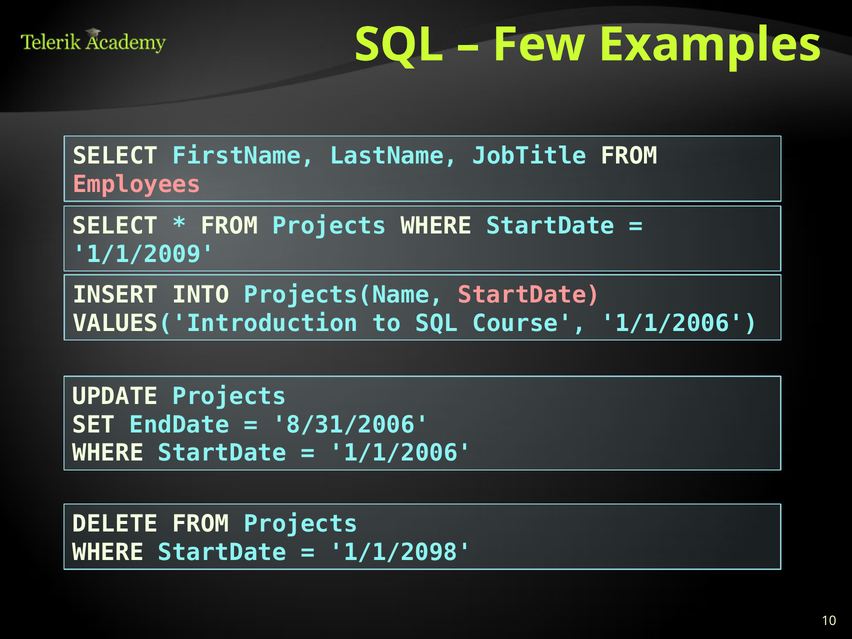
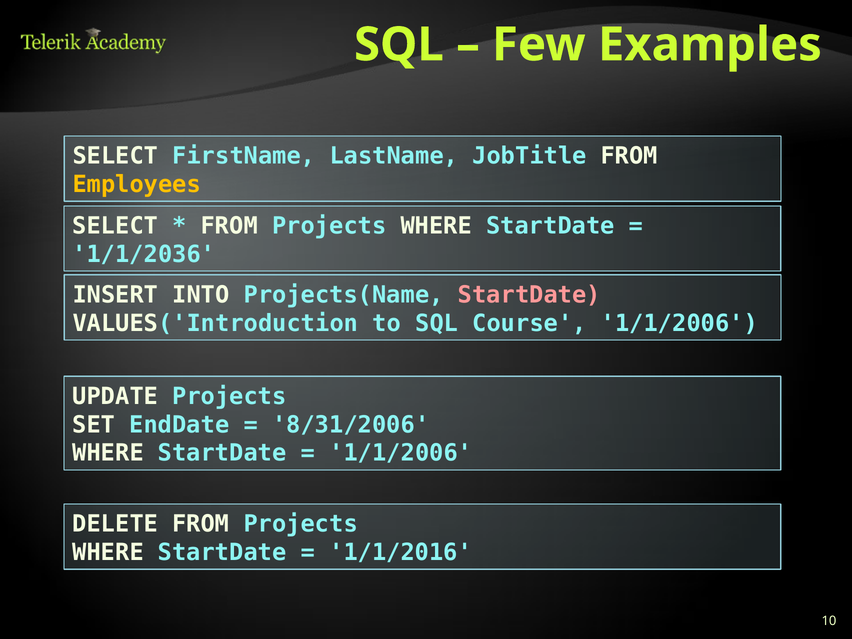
Employees colour: pink -> yellow
1/1/2009: 1/1/2009 -> 1/1/2036
1/1/2098: 1/1/2098 -> 1/1/2016
